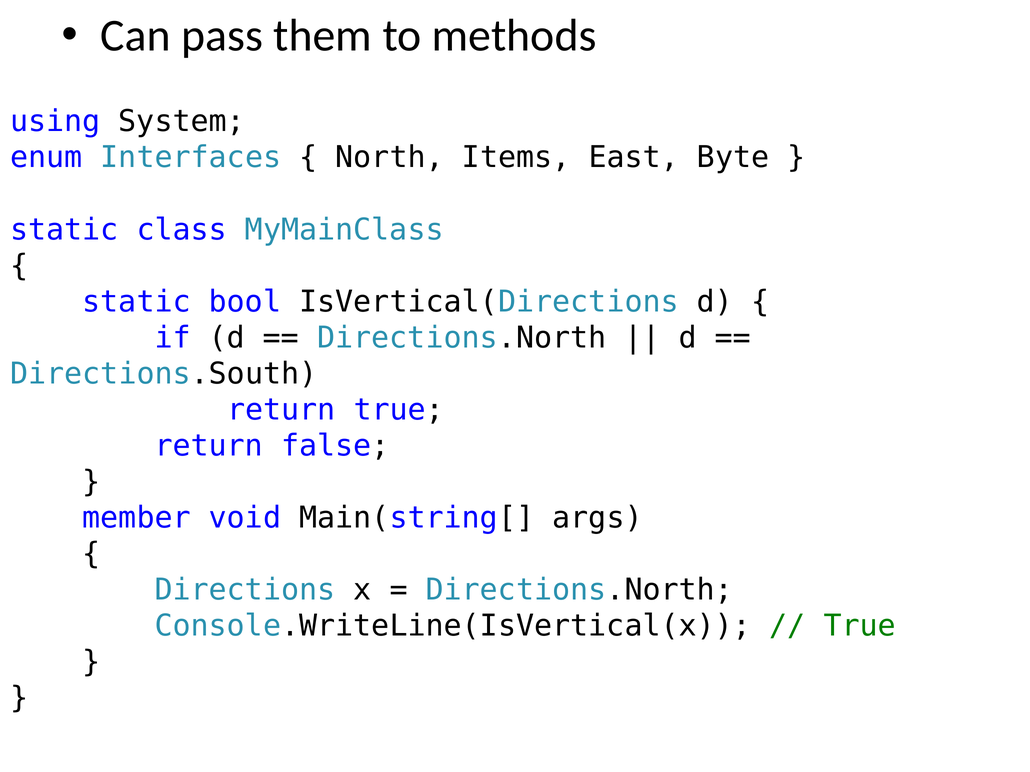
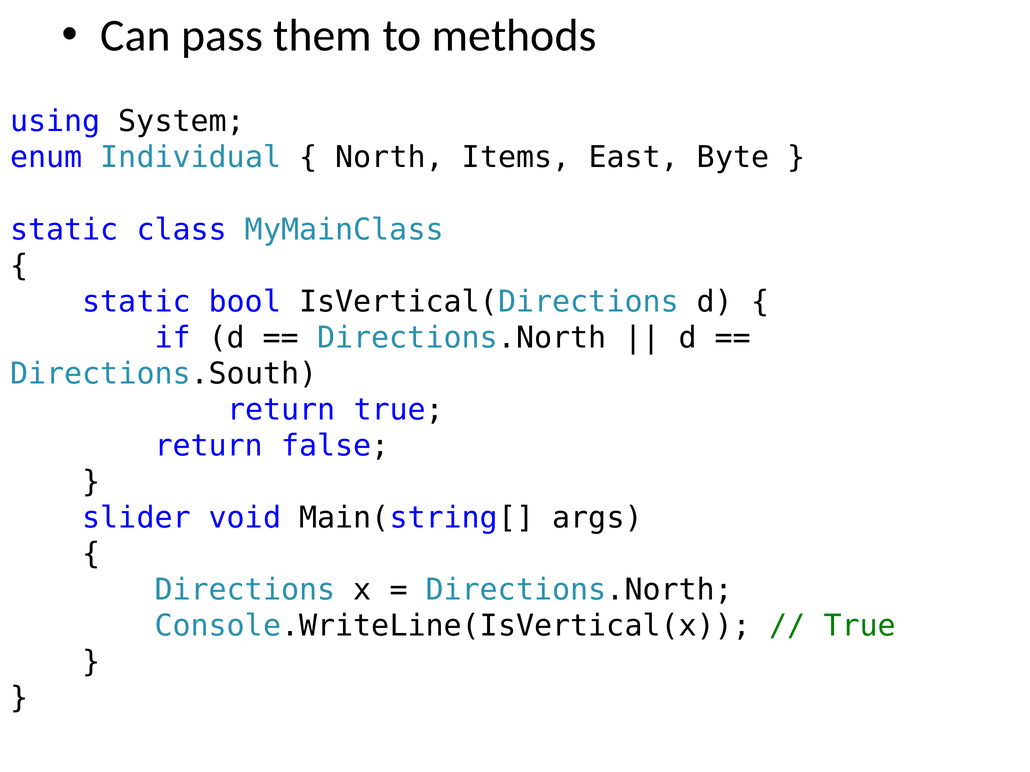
Interfaces: Interfaces -> Individual
member: member -> slider
